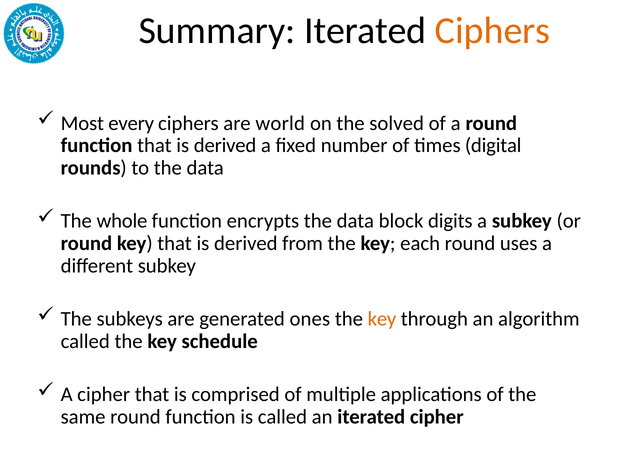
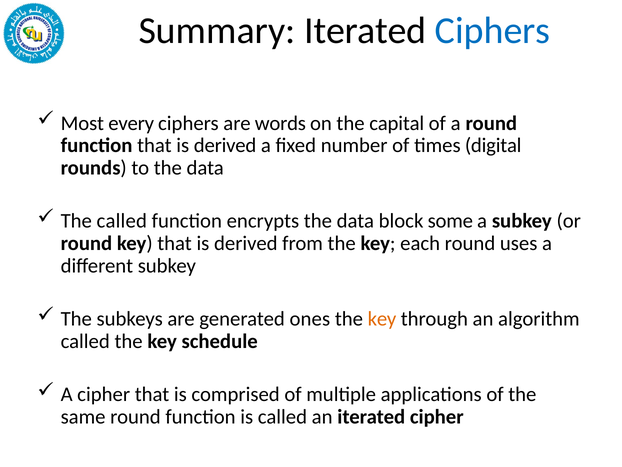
Ciphers at (493, 31) colour: orange -> blue
world: world -> words
solved: solved -> capital
The whole: whole -> called
digits: digits -> some
